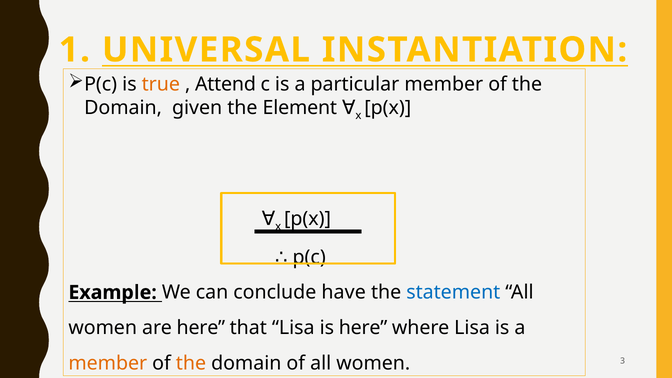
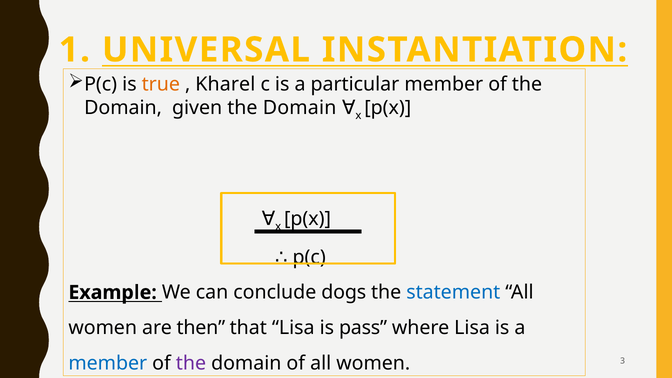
Attend: Attend -> Kharel
given the Element: Element -> Domain
have: have -> dogs
are here: here -> then
is here: here -> pass
member at (108, 363) colour: orange -> blue
the at (191, 363) colour: orange -> purple
